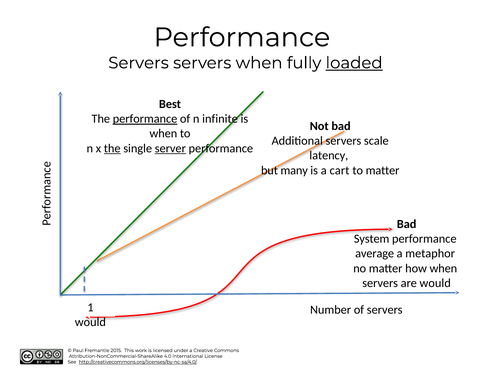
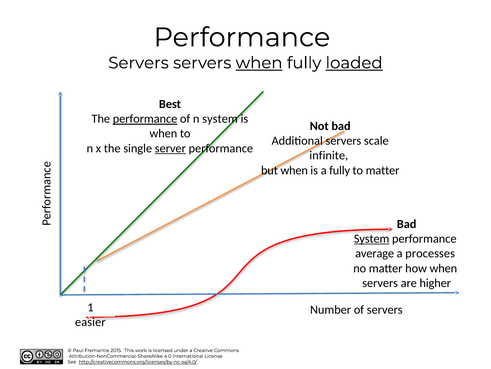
when at (259, 63) underline: none -> present
n infinite: infinite -> system
the at (112, 148) underline: present -> none
latency: latency -> infinite
but many: many -> when
a cart: cart -> fully
System at (372, 238) underline: none -> present
metaphor: metaphor -> processes
are would: would -> higher
would at (90, 322): would -> easier
